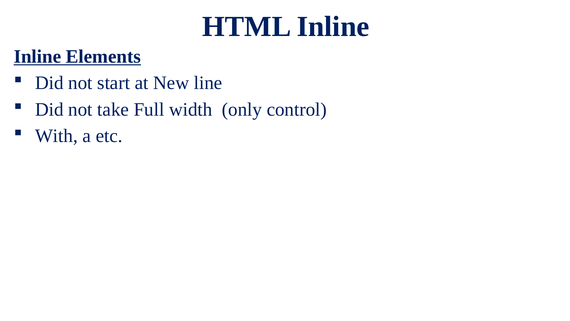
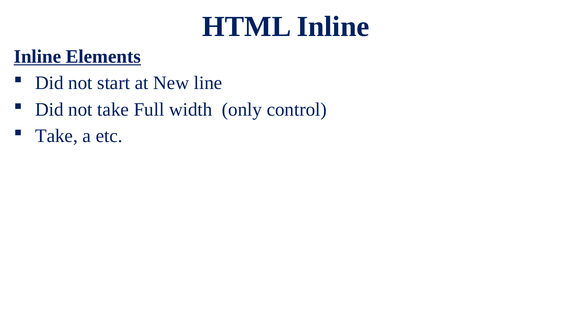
With at (56, 136): With -> Take
